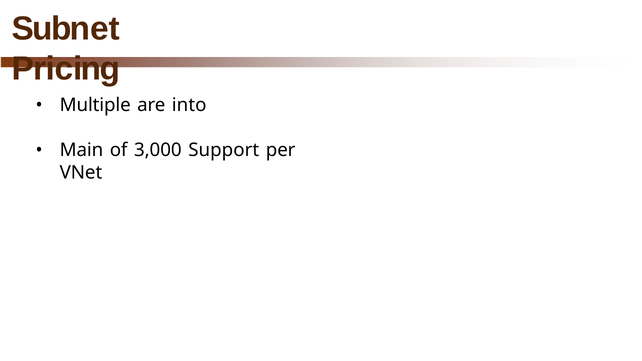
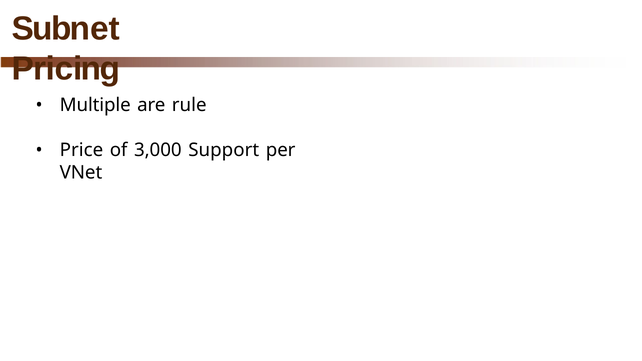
into: into -> rule
Main: Main -> Price
